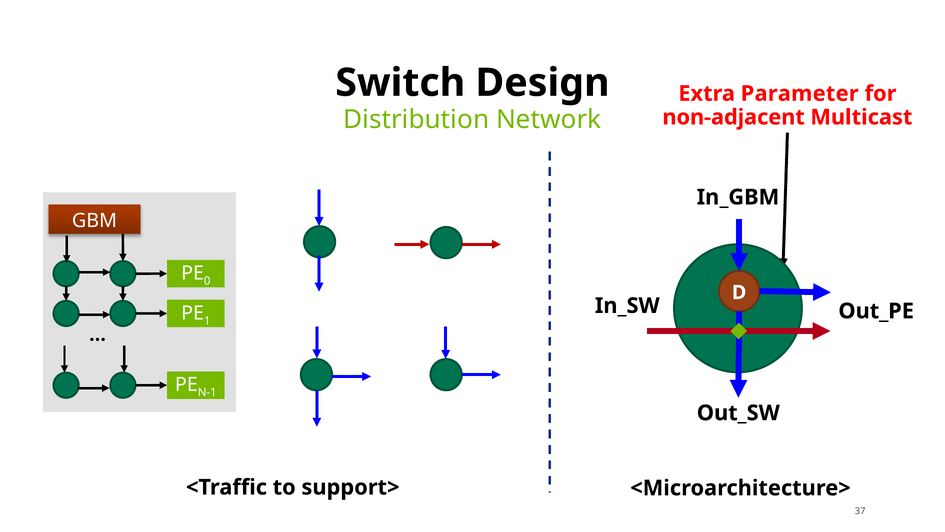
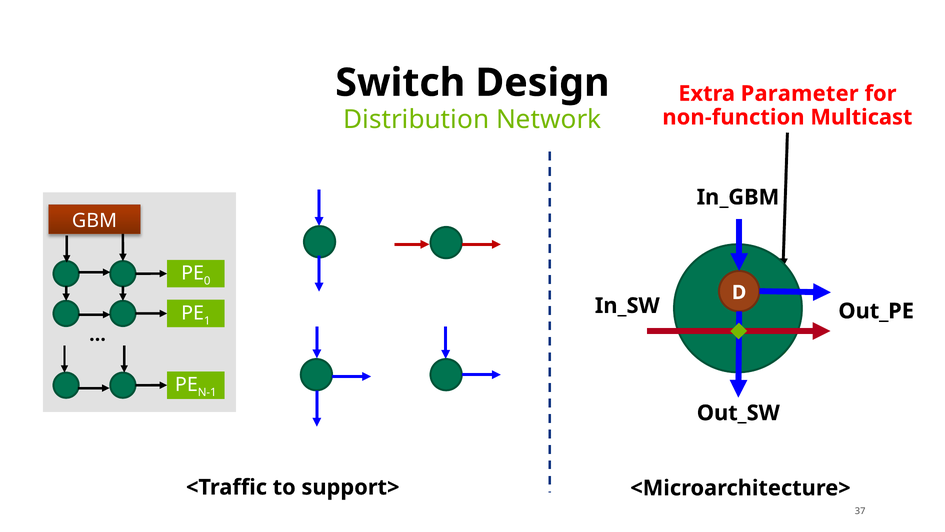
non-adjacent: non-adjacent -> non-function
